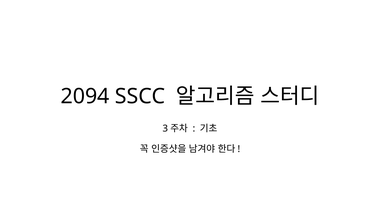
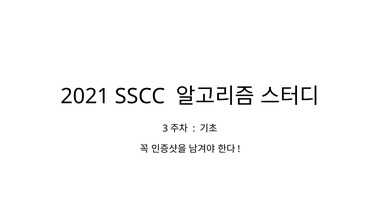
2094: 2094 -> 2021
